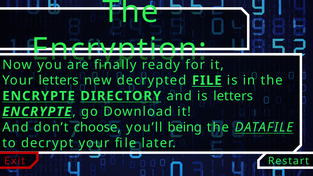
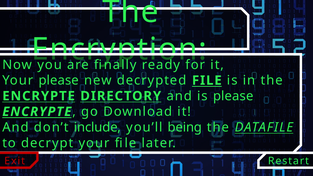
Your letters: letters -> please
is letters: letters -> please
choose: choose -> include
